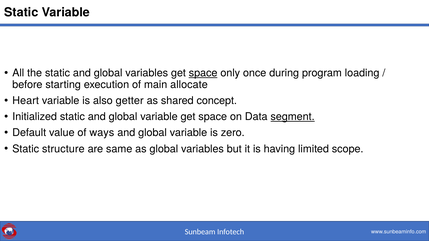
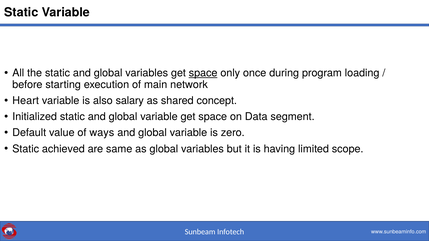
allocate: allocate -> network
getter: getter -> salary
segment underline: present -> none
structure: structure -> achieved
